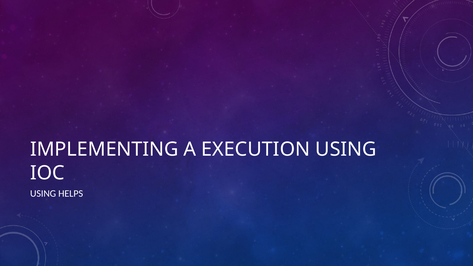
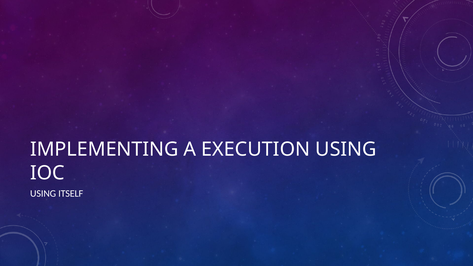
HELPS: HELPS -> ITSELF
